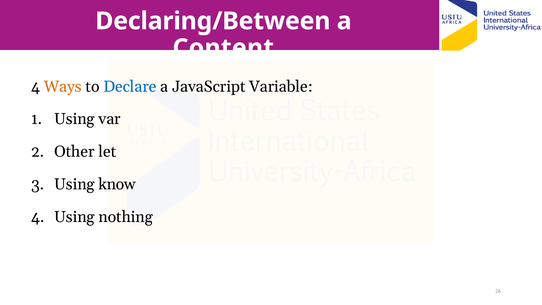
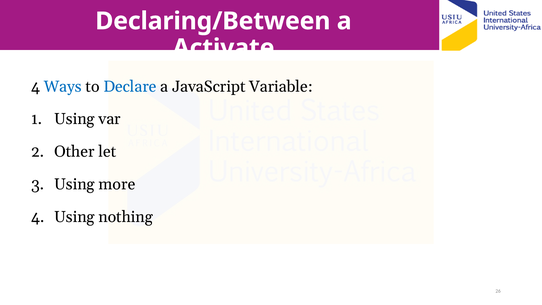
Content: Content -> Activate
Ways colour: orange -> blue
know: know -> more
